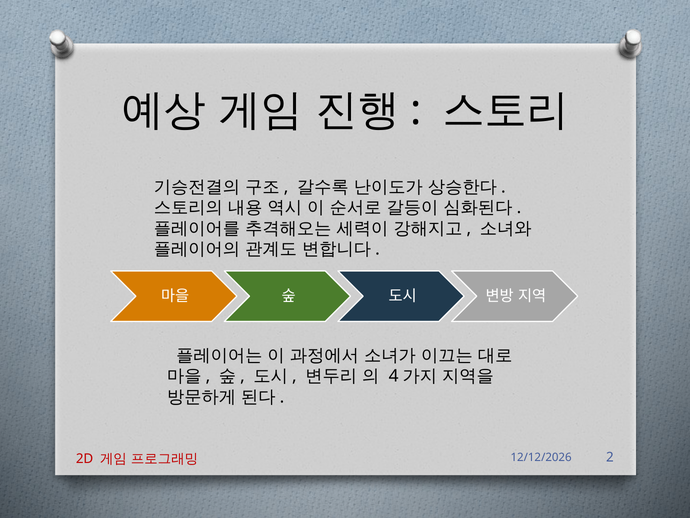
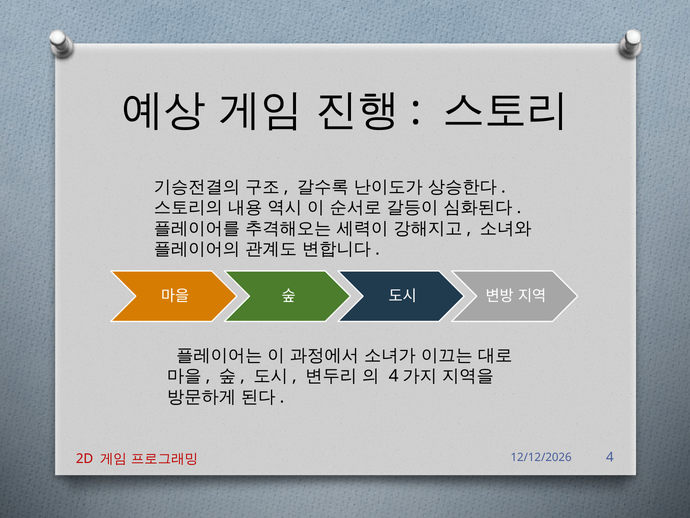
2: 2 -> 4
